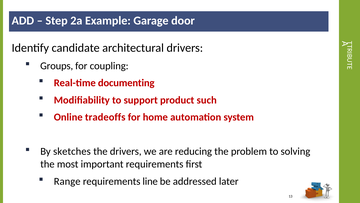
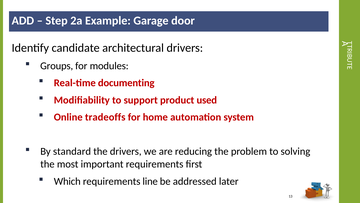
coupling: coupling -> modules
such: such -> used
sketches: sketches -> standard
Range: Range -> Which
